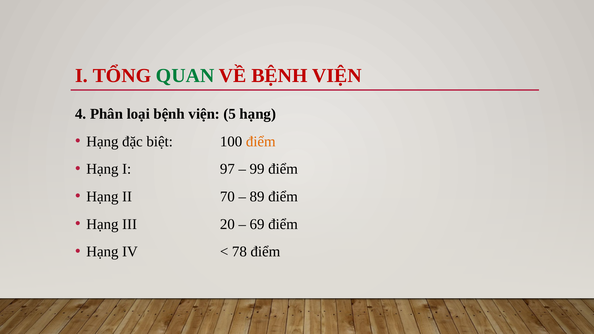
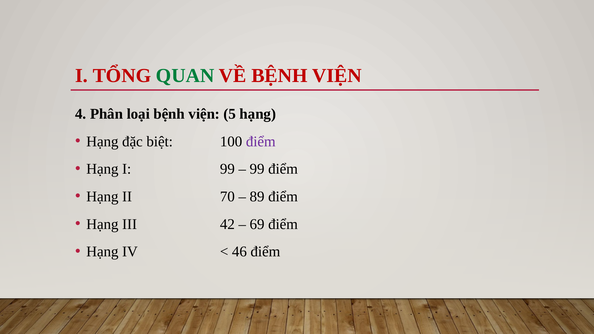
điểm at (261, 142) colour: orange -> purple
I 97: 97 -> 99
20: 20 -> 42
78: 78 -> 46
